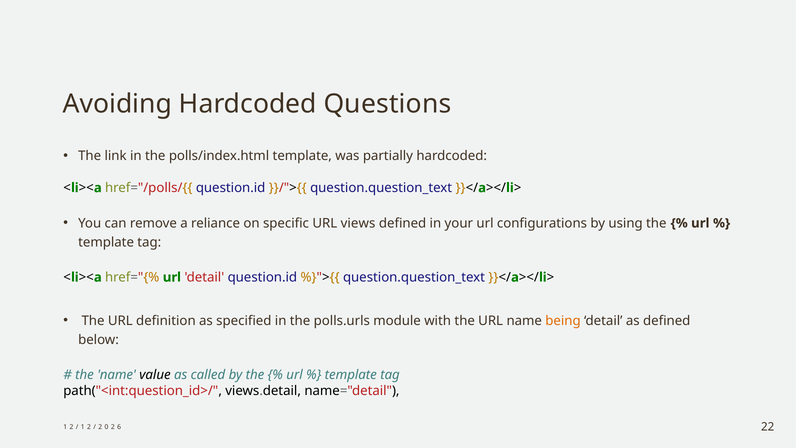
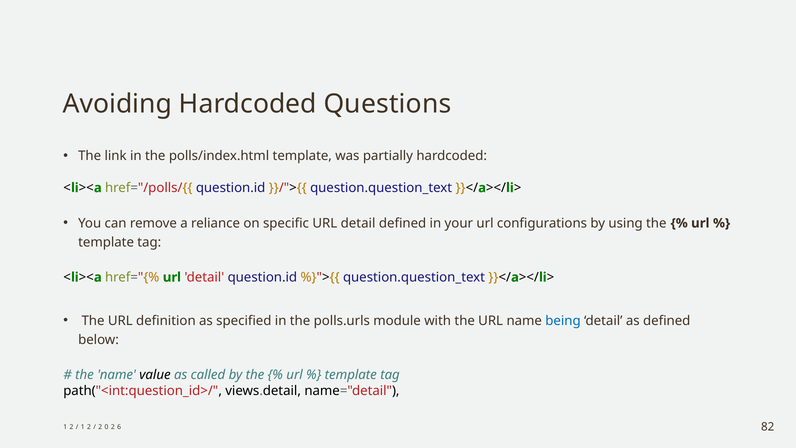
specific URL views: views -> detail
being colour: orange -> blue
22: 22 -> 82
